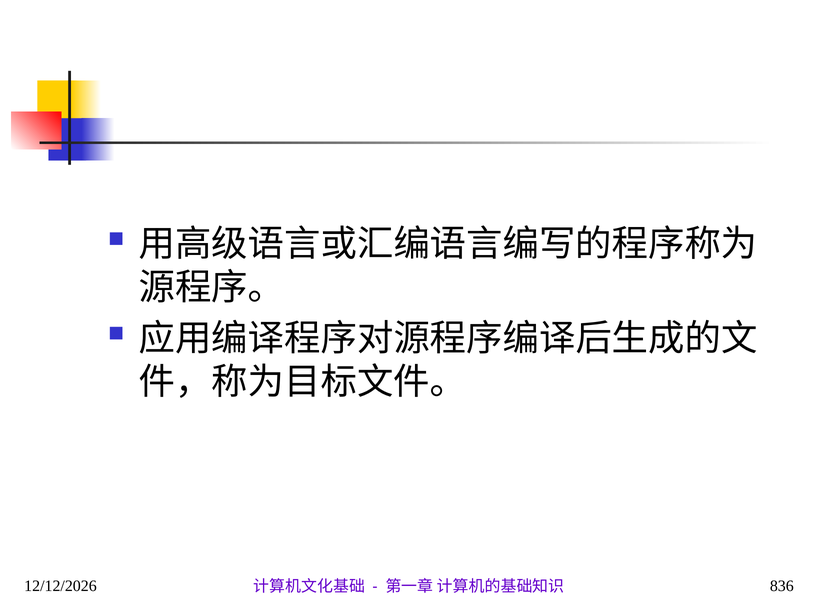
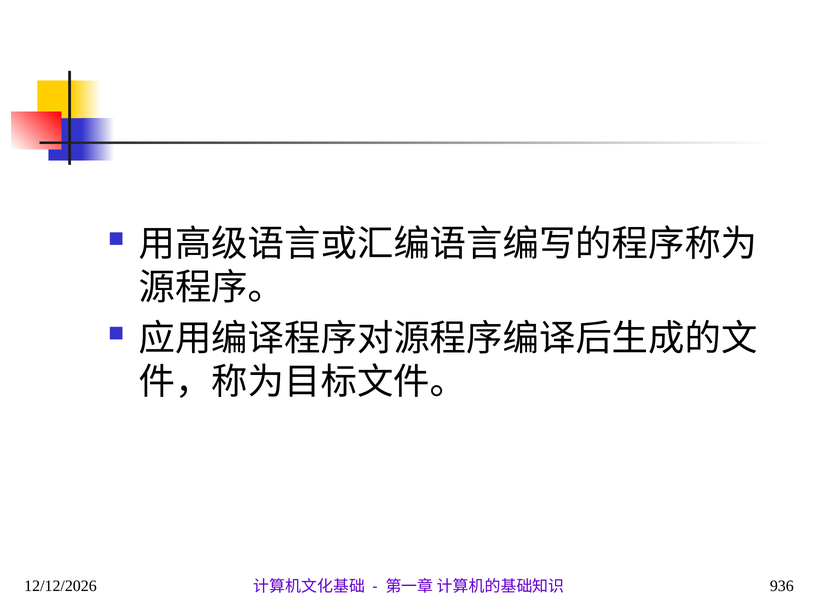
836: 836 -> 936
